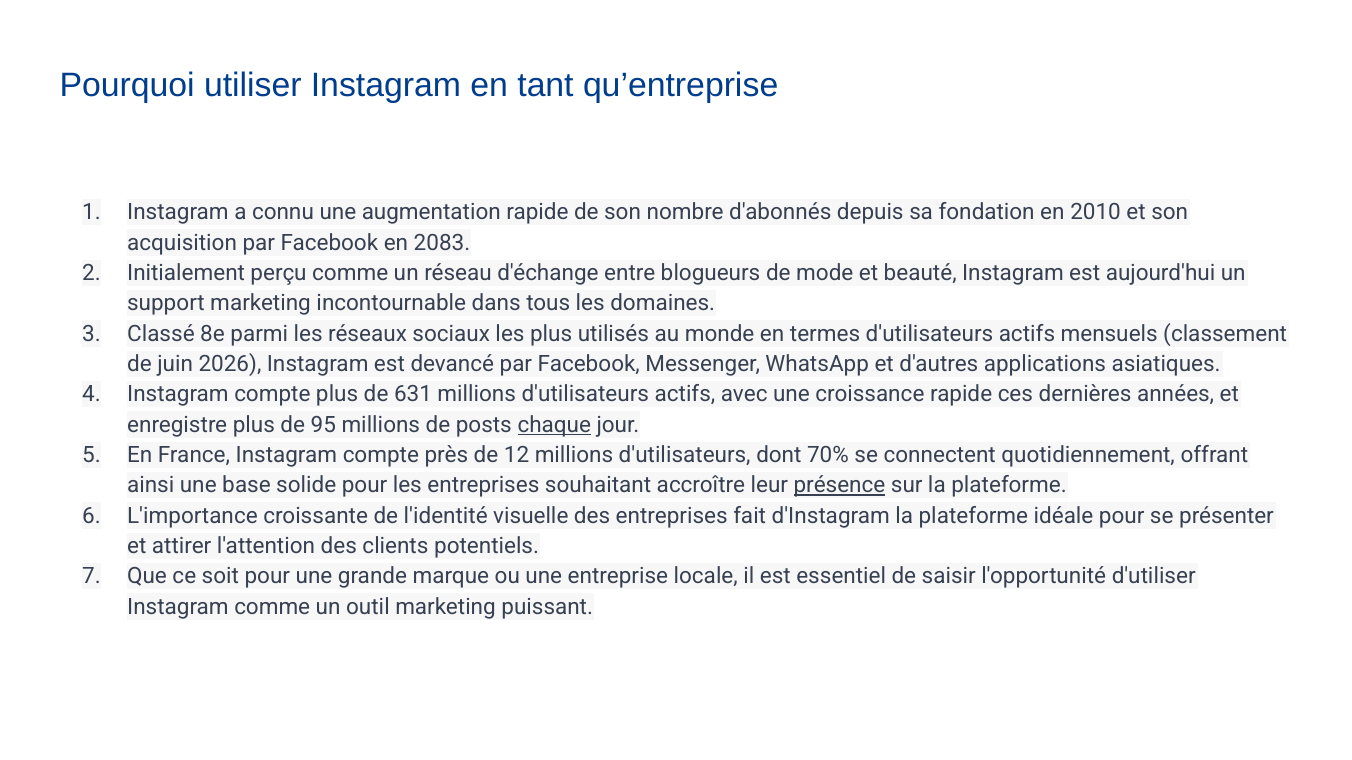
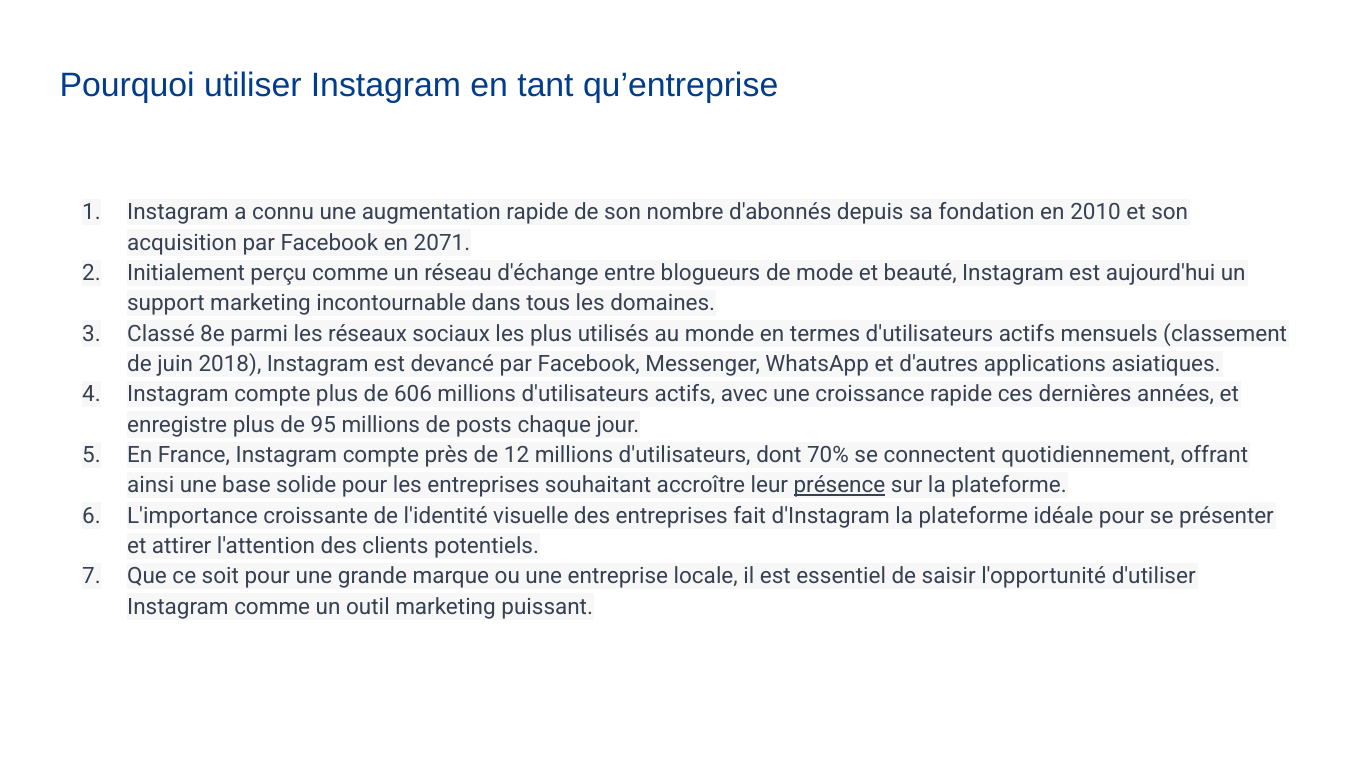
2083: 2083 -> 2071
2026: 2026 -> 2018
631: 631 -> 606
chaque underline: present -> none
